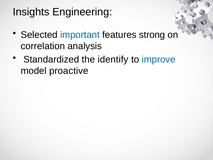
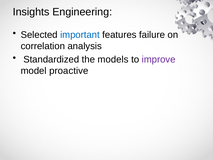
strong: strong -> failure
identify: identify -> models
improve colour: blue -> purple
